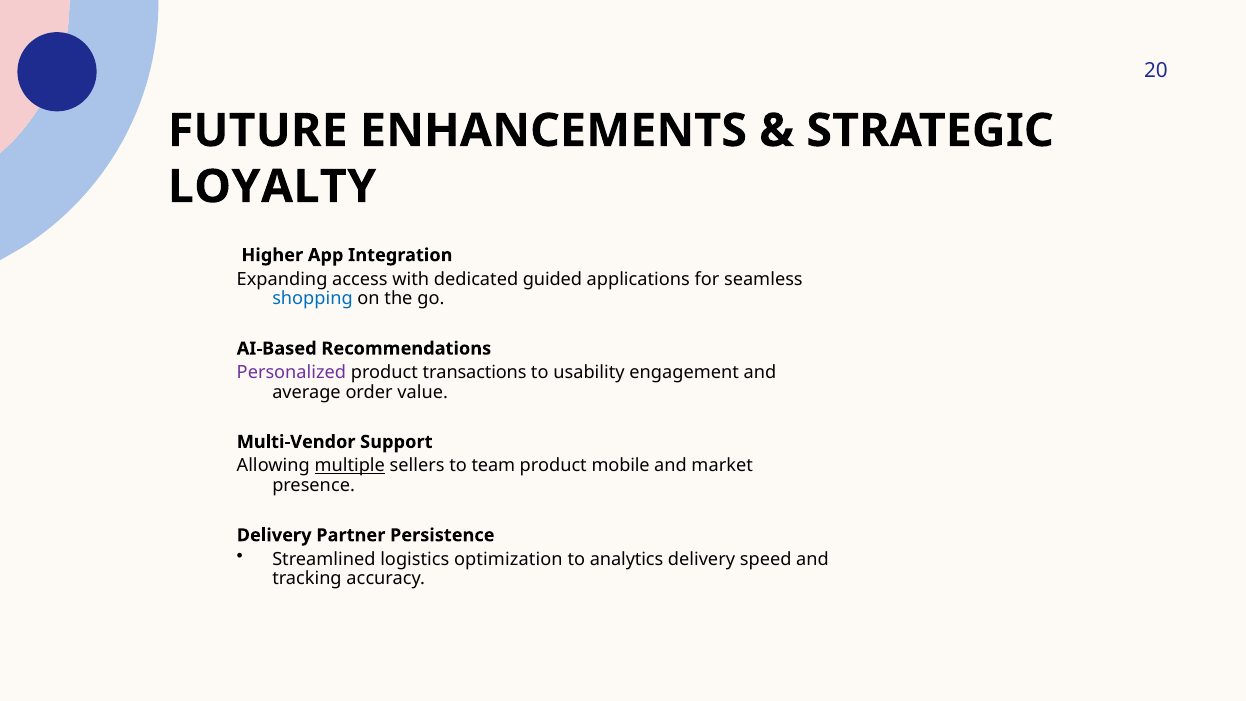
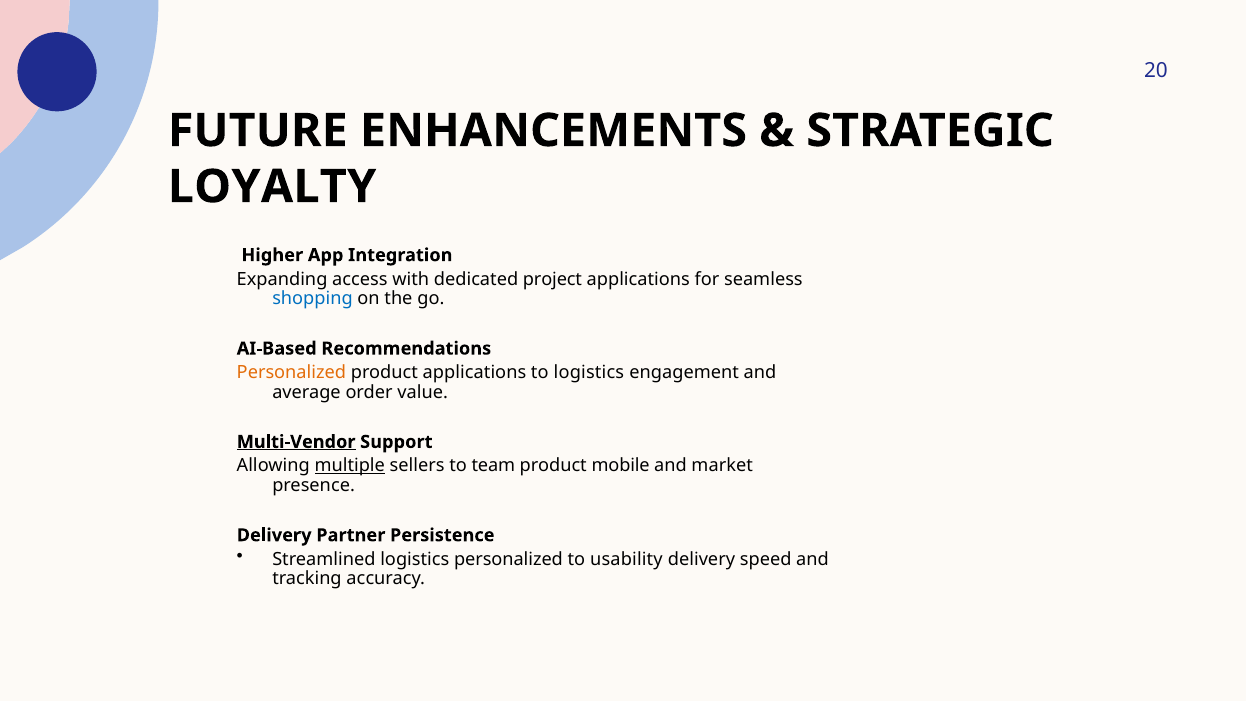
guided: guided -> project
Personalized at (291, 372) colour: purple -> orange
product transactions: transactions -> applications
to usability: usability -> logistics
Multi-Vendor underline: none -> present
logistics optimization: optimization -> personalized
analytics: analytics -> usability
